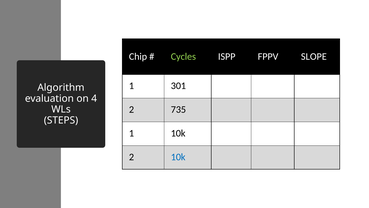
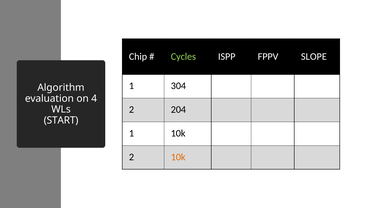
301: 301 -> 304
735: 735 -> 204
STEPS: STEPS -> START
10k at (178, 157) colour: blue -> orange
